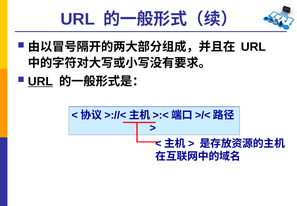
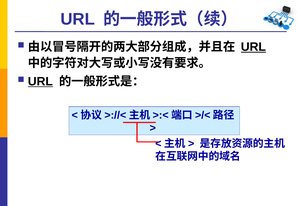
URL at (254, 47) underline: none -> present
